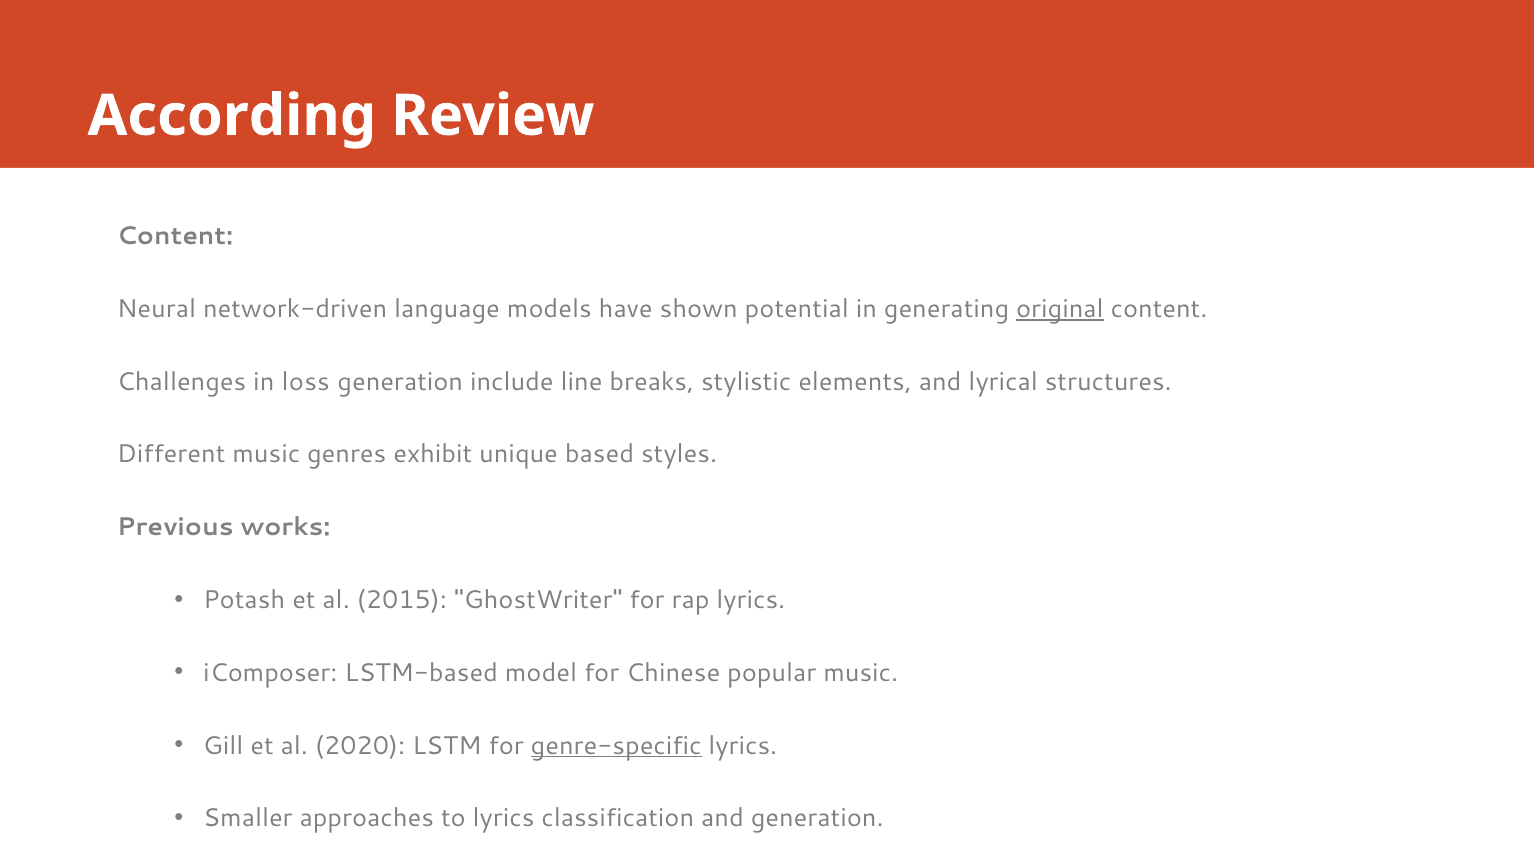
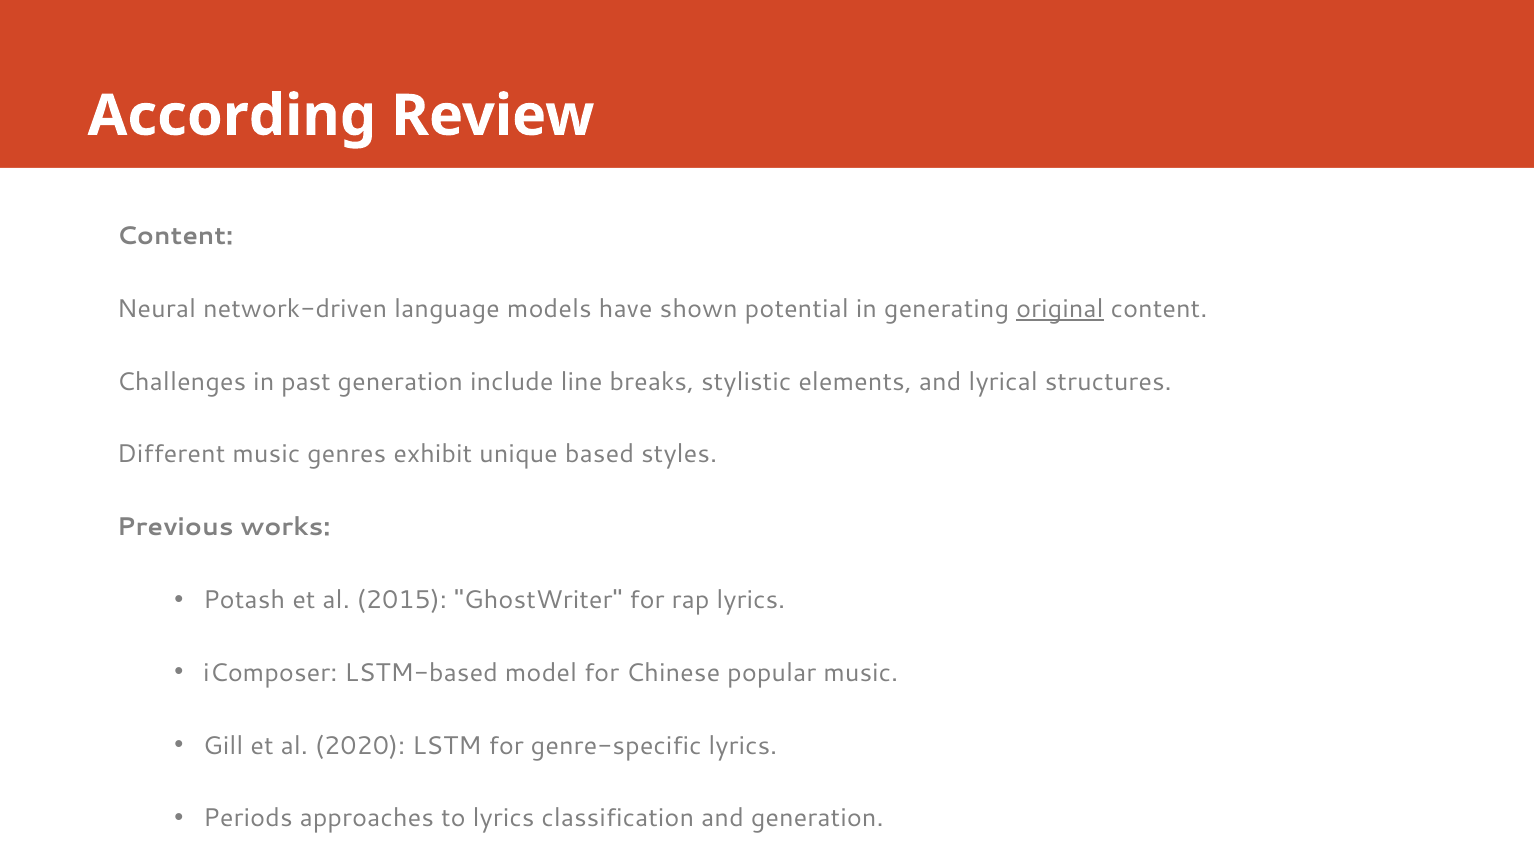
loss: loss -> past
genre-specific underline: present -> none
Smaller: Smaller -> Periods
